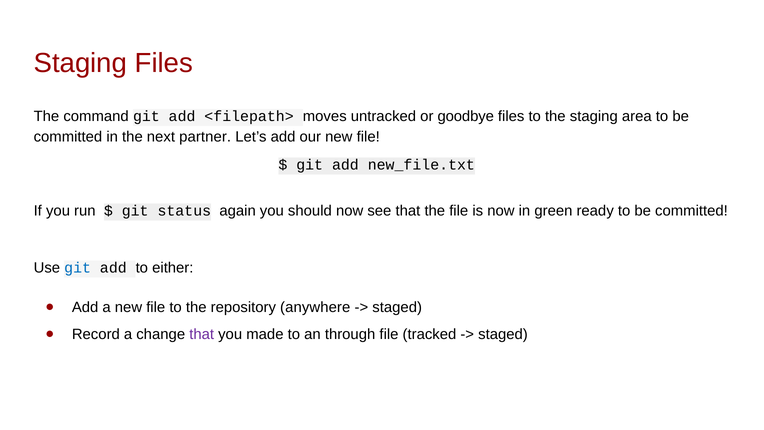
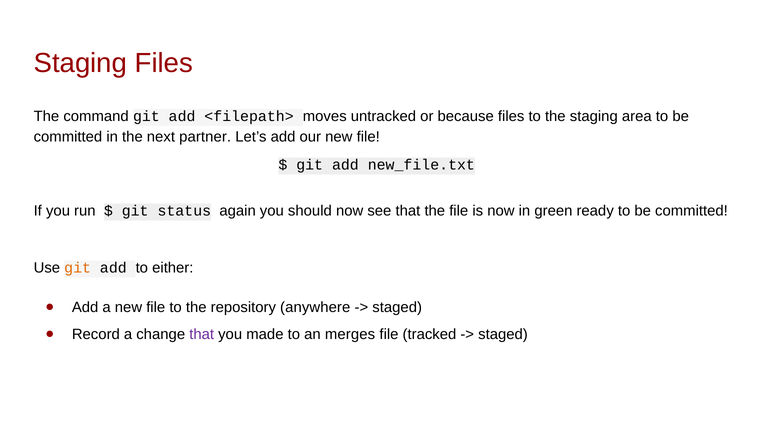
goodbye: goodbye -> because
git at (78, 268) colour: blue -> orange
through: through -> merges
